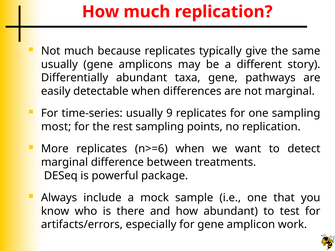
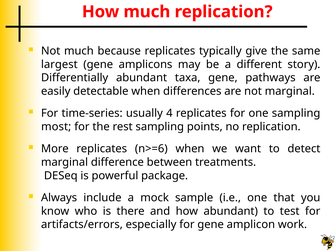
usually at (59, 64): usually -> largest
9: 9 -> 4
